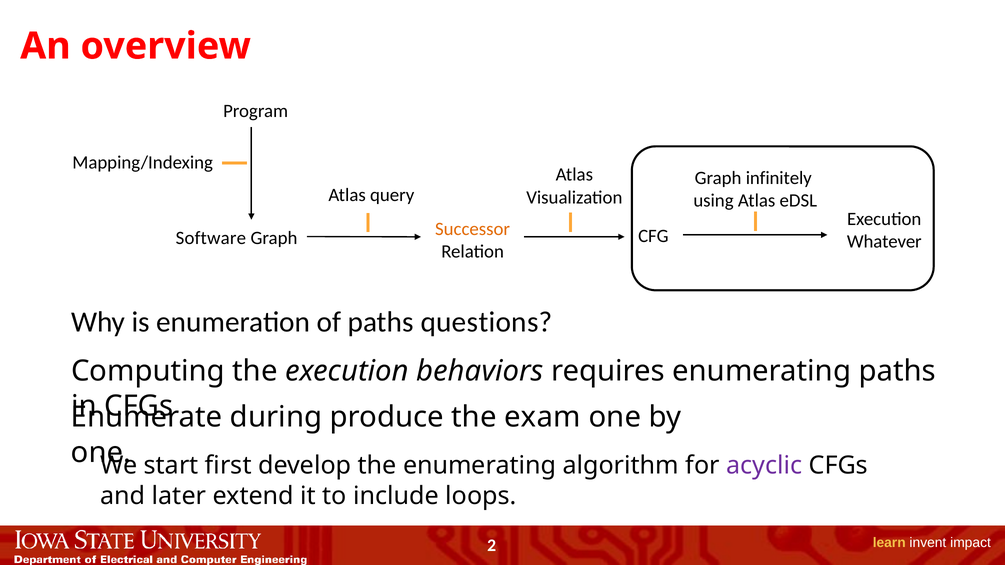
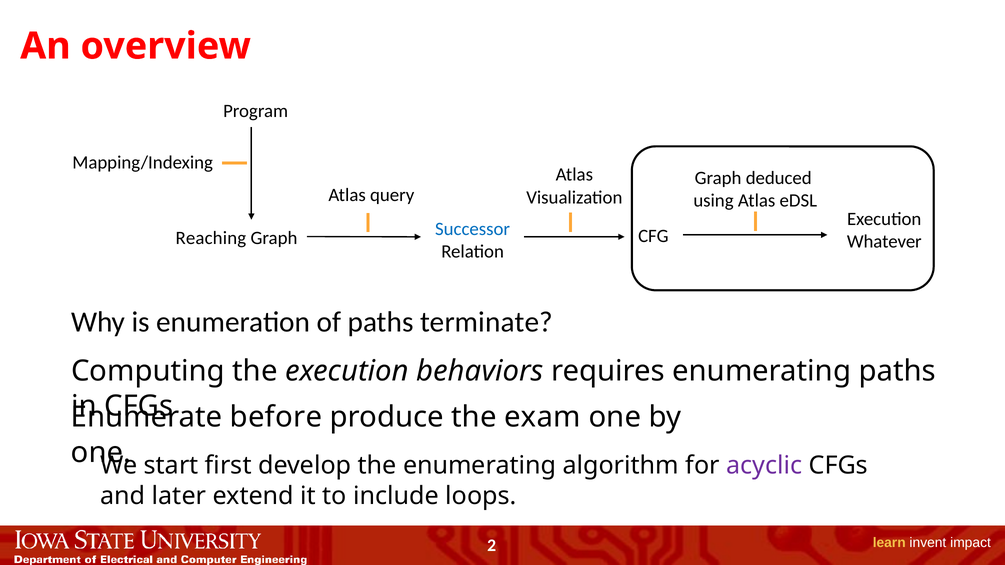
infinitely: infinitely -> deduced
Successor colour: orange -> blue
Software: Software -> Reaching
questions: questions -> terminate
during: during -> before
